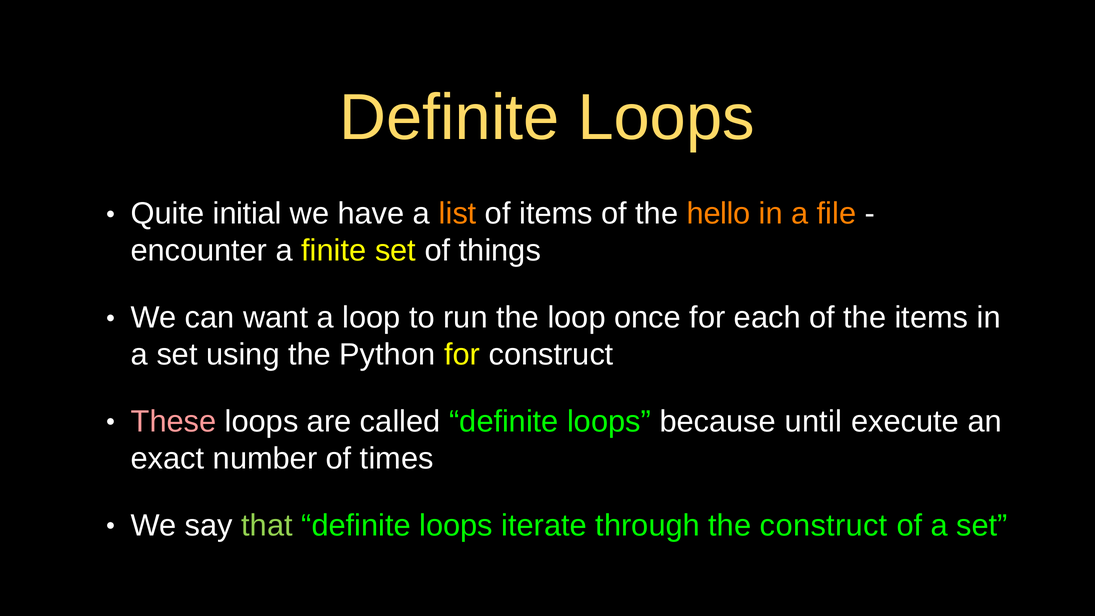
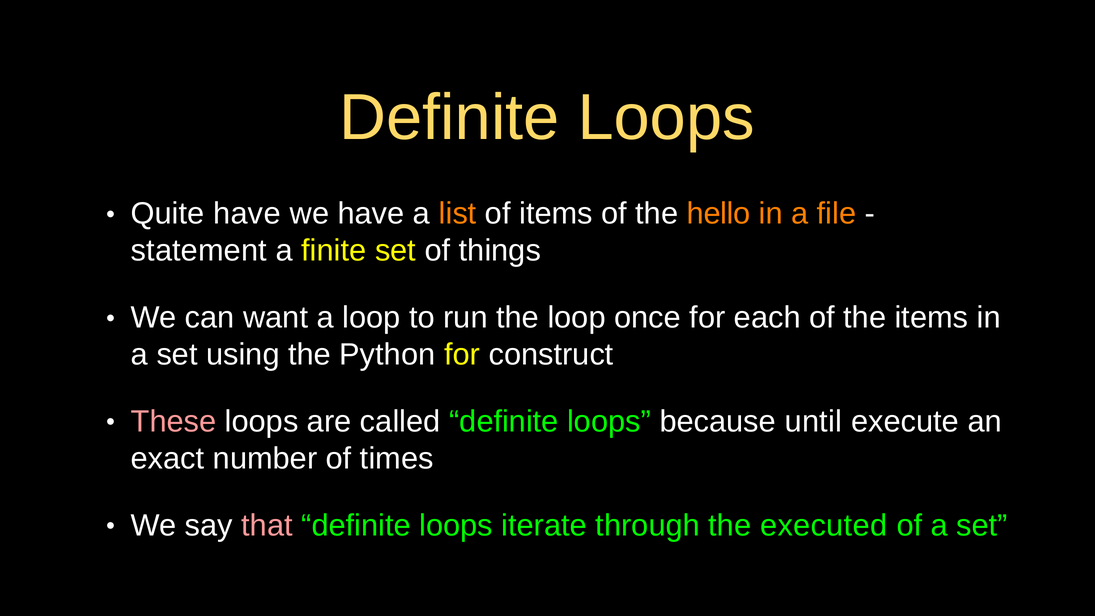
Quite initial: initial -> have
encounter: encounter -> statement
that colour: light green -> pink
the construct: construct -> executed
